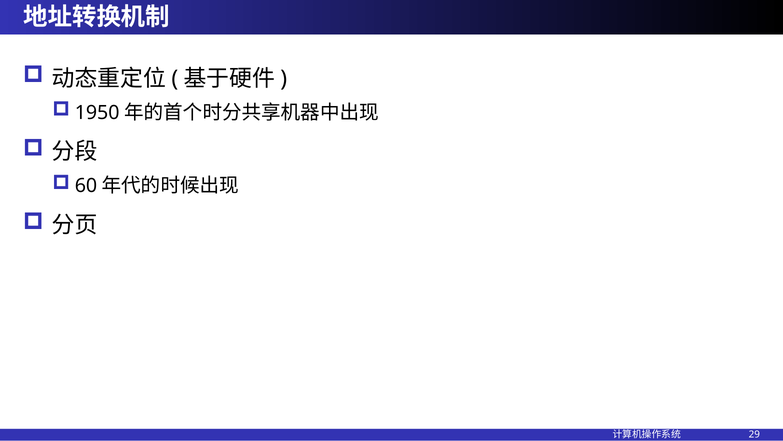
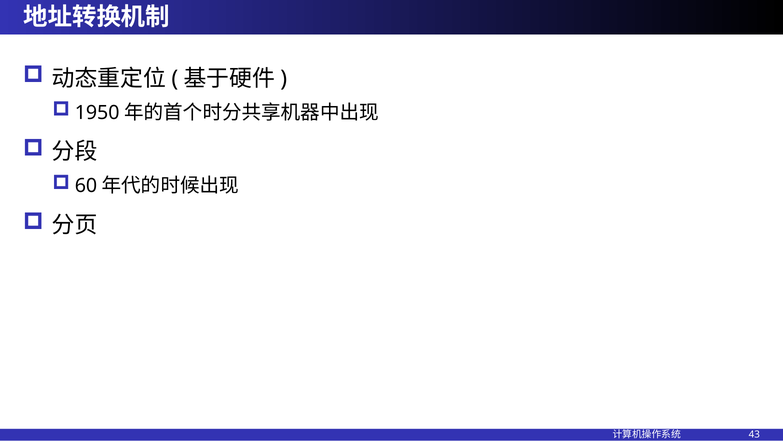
29: 29 -> 43
